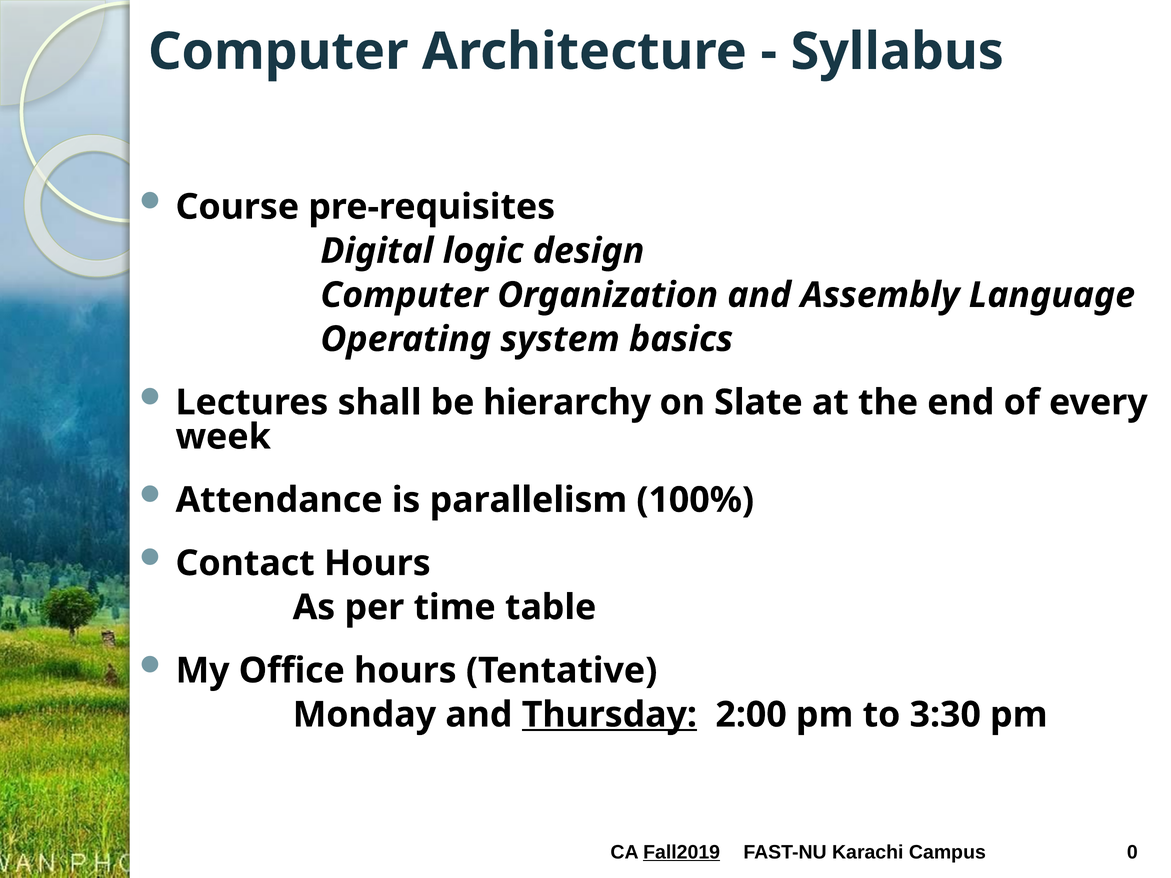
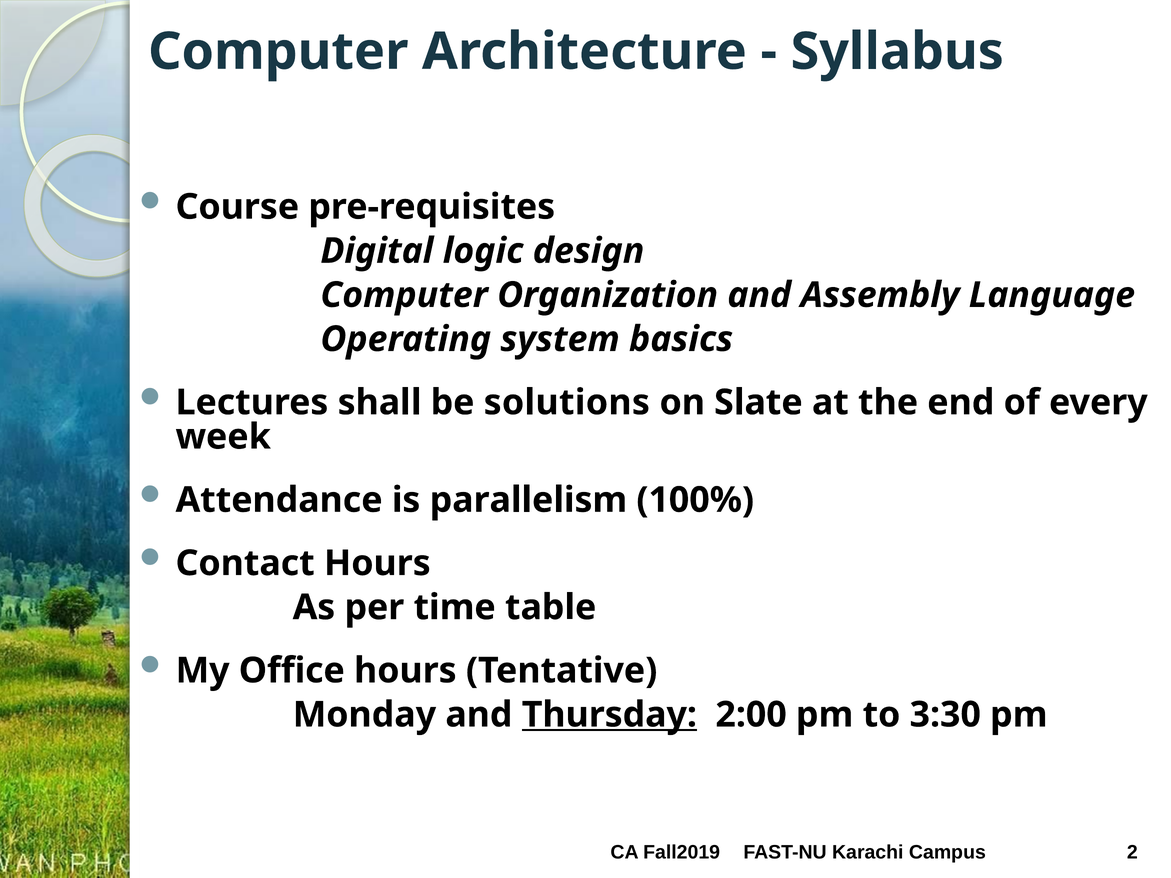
hierarchy: hierarchy -> solutions
Fall2019 underline: present -> none
0: 0 -> 2
